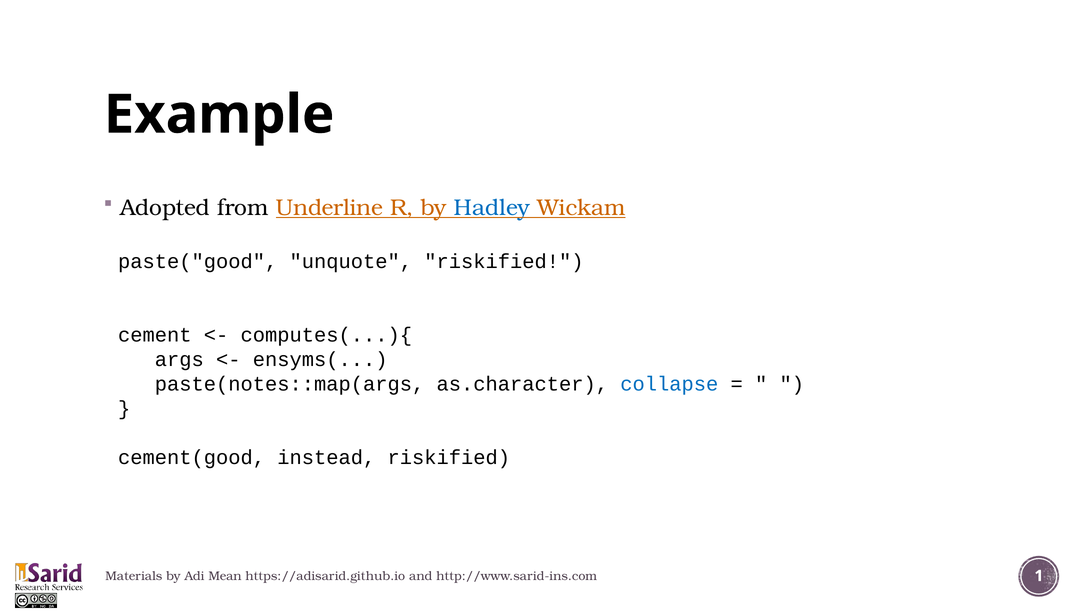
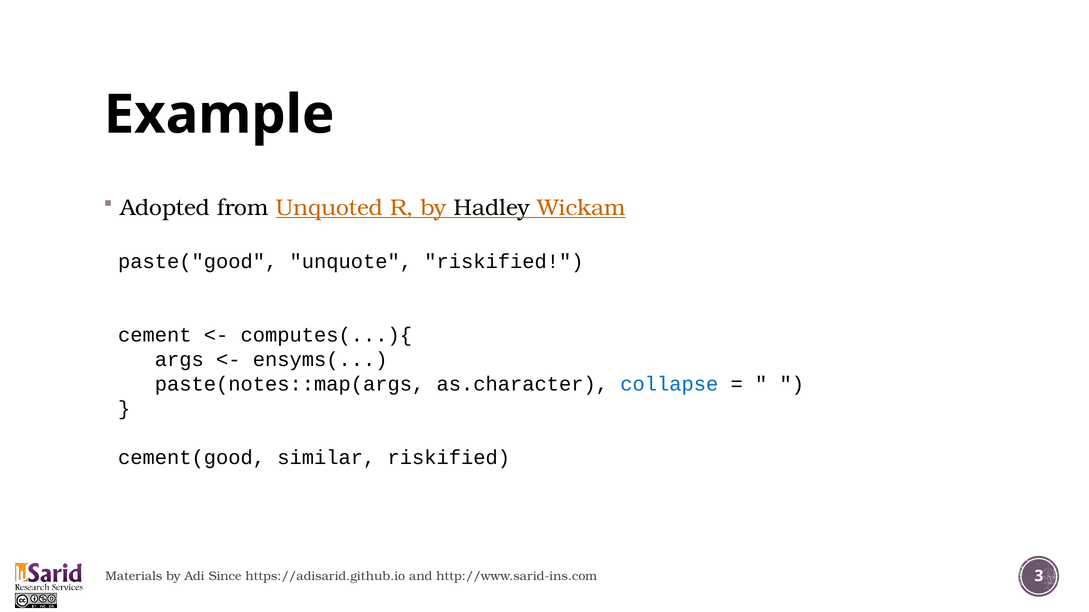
Underline: Underline -> Unquoted
Hadley colour: blue -> black
instead: instead -> similar
Mean: Mean -> Since
1: 1 -> 3
